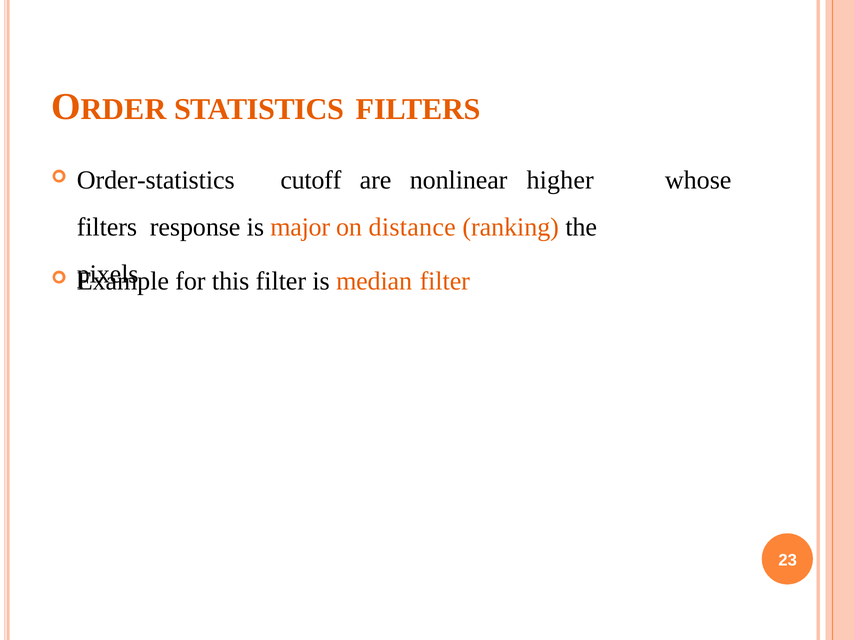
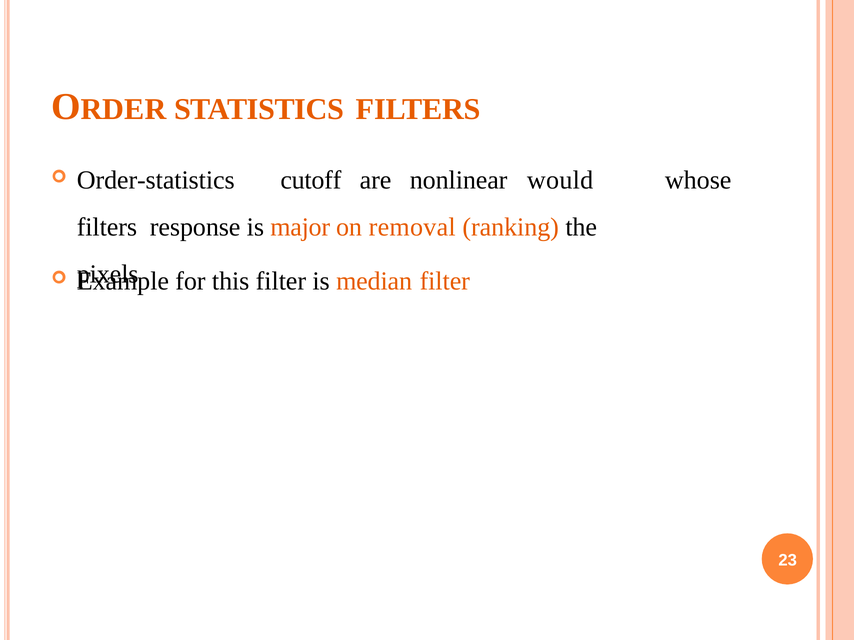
higher: higher -> would
distance: distance -> removal
